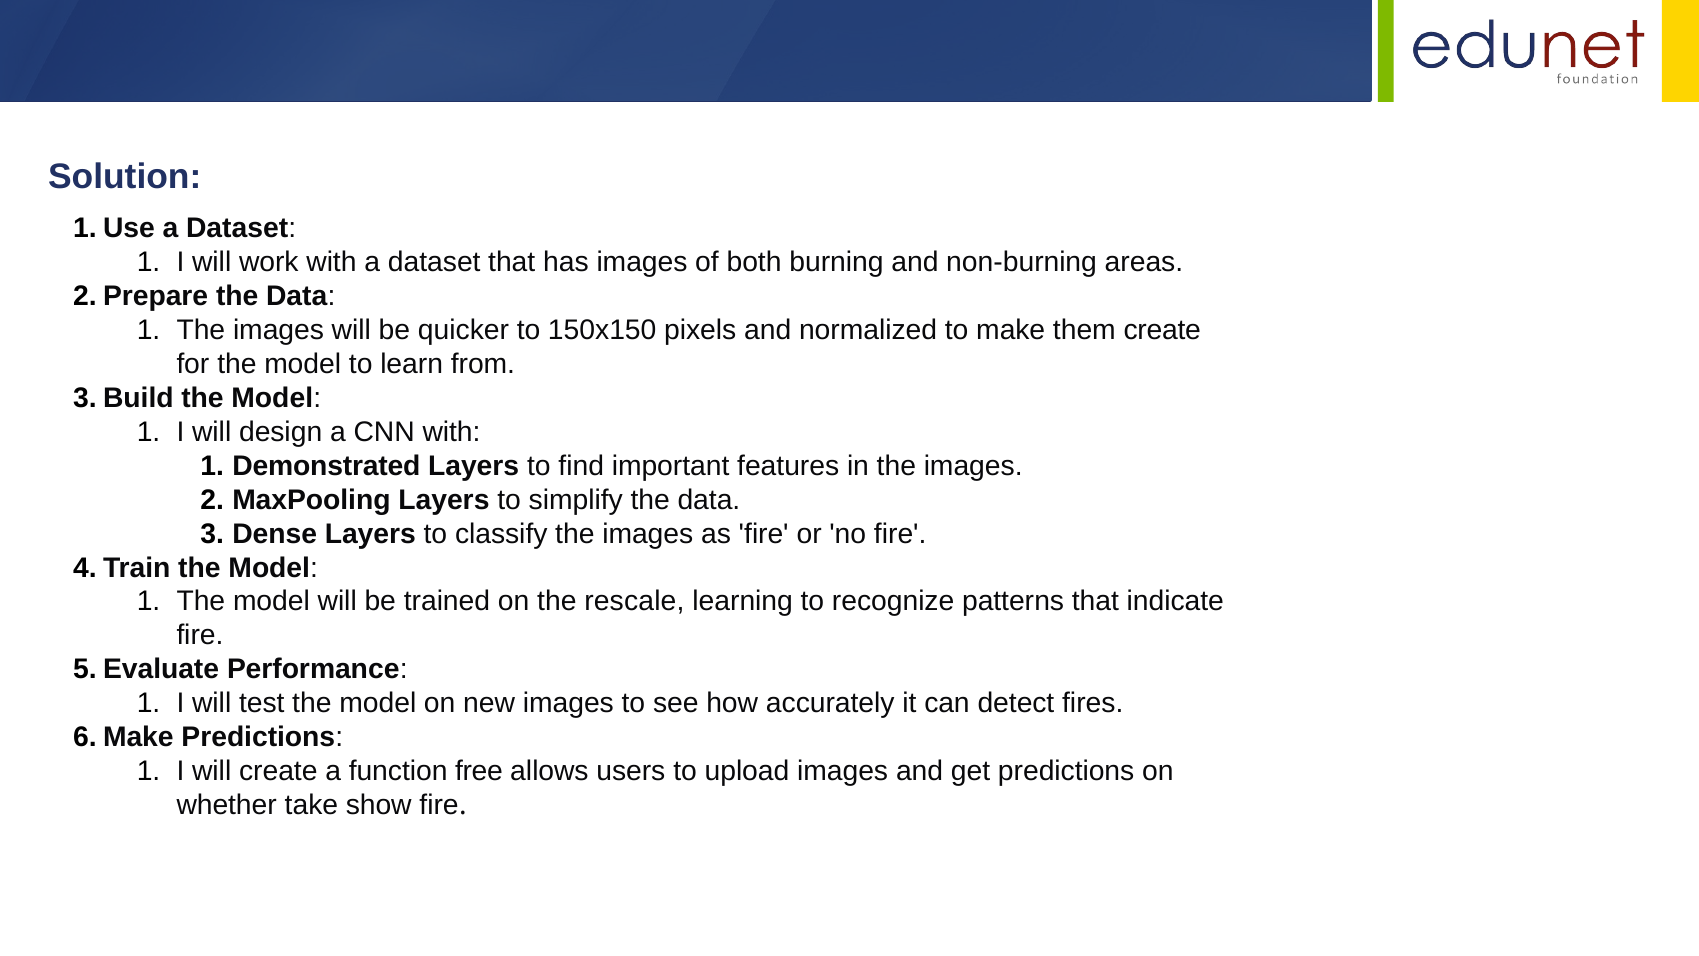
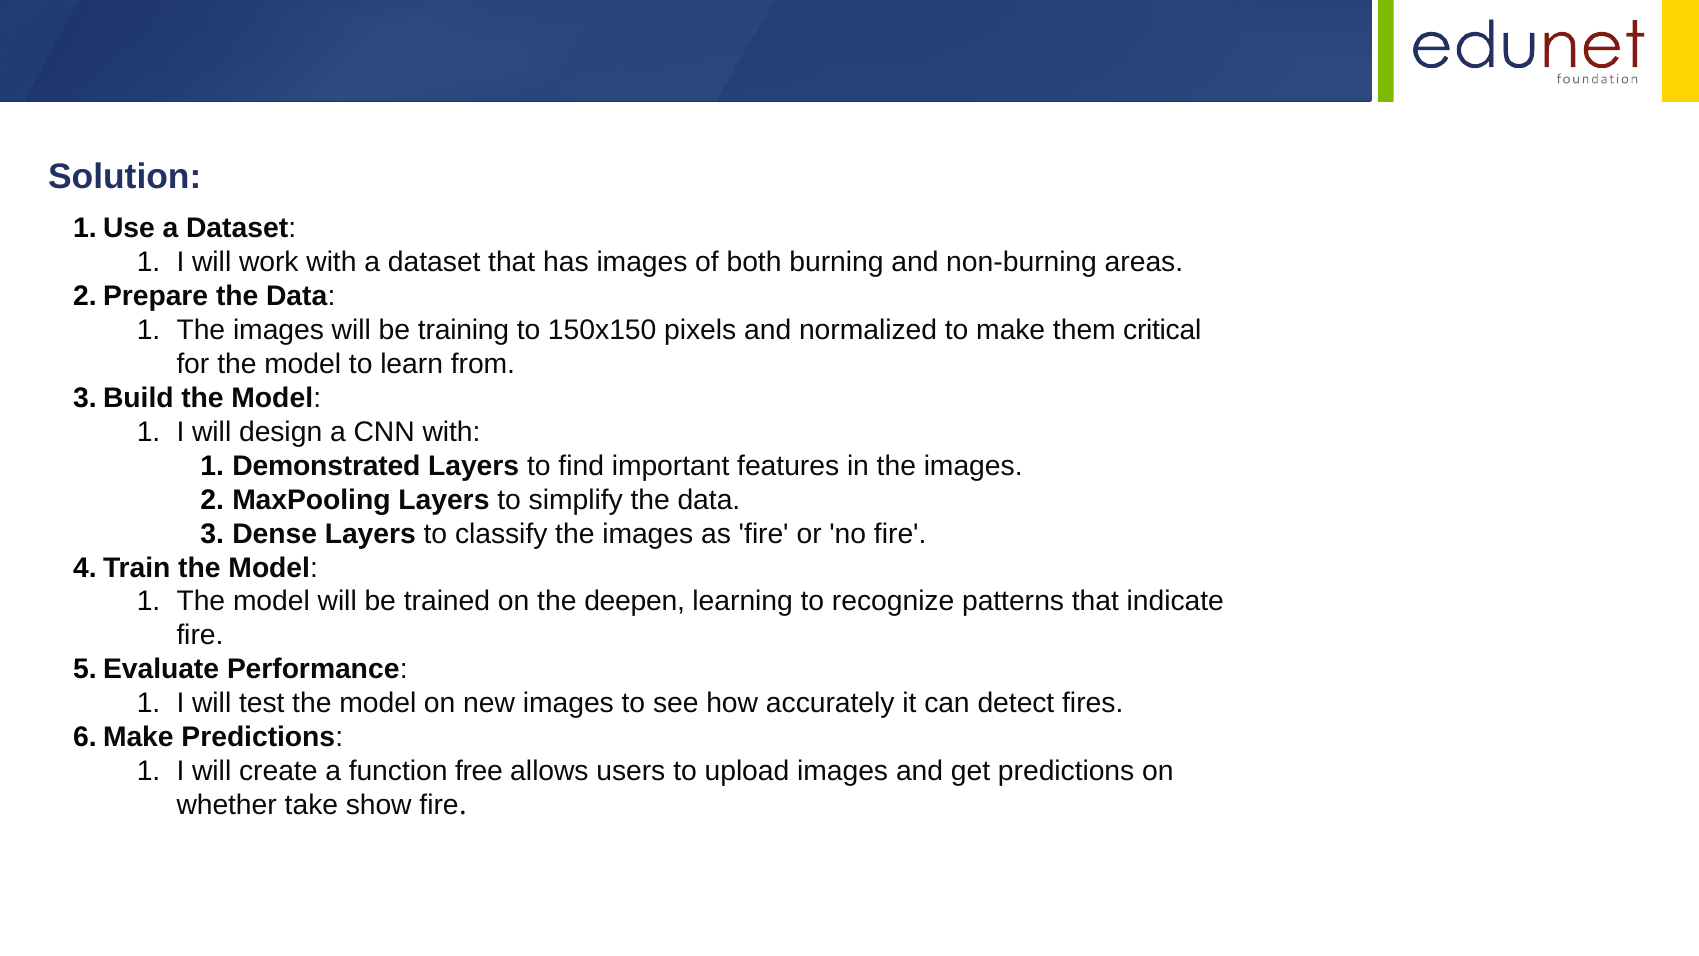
quicker: quicker -> training
them create: create -> critical
rescale: rescale -> deepen
